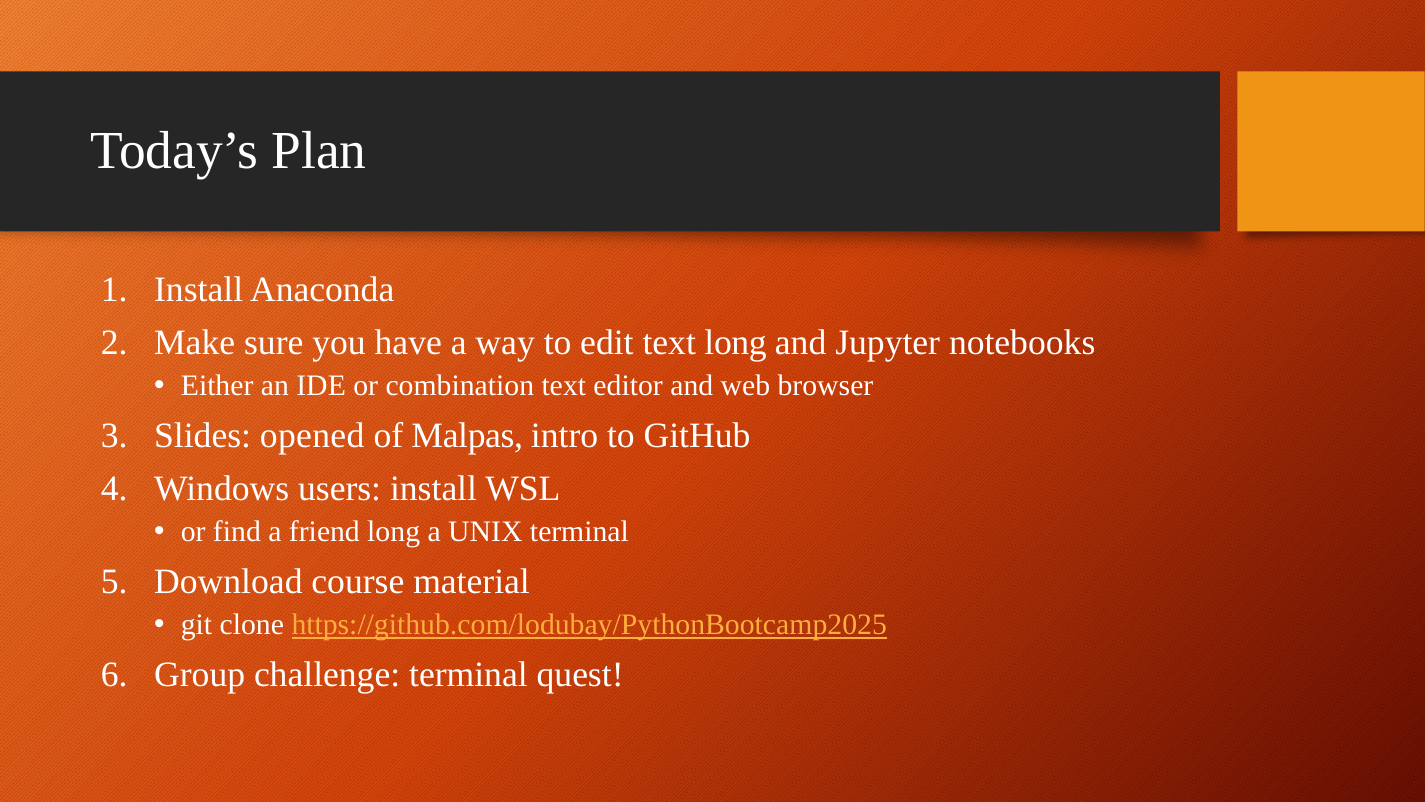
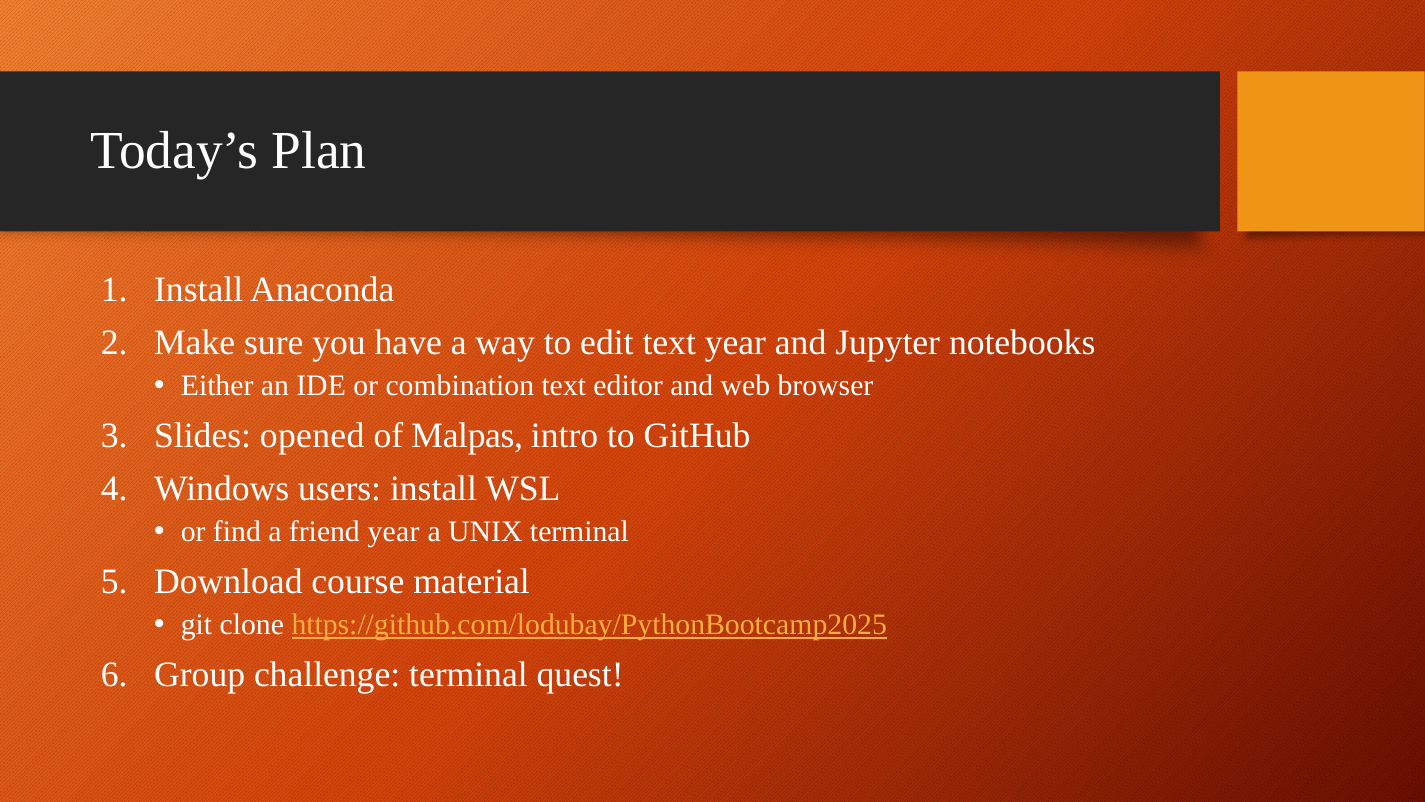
text long: long -> year
friend long: long -> year
